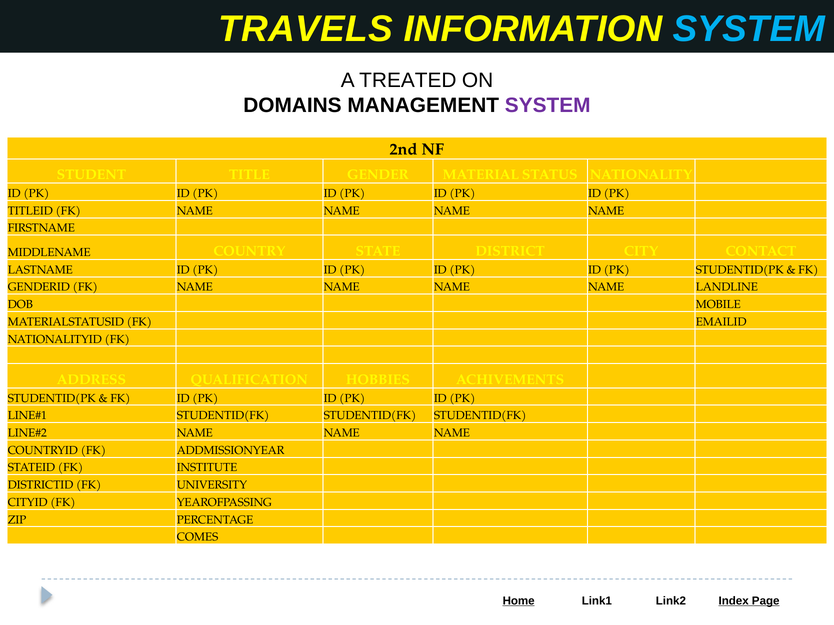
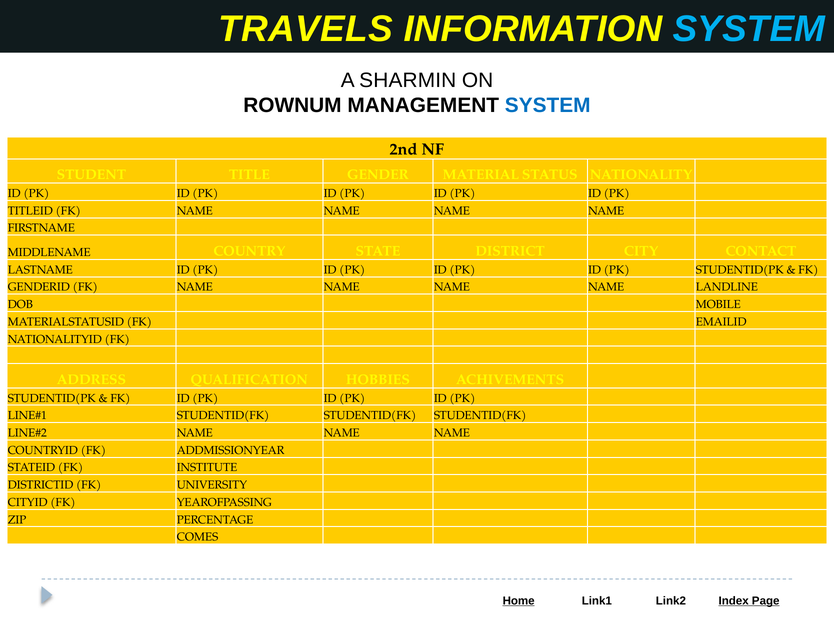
TREATED: TREATED -> SHARMIN
DOMAINS: DOMAINS -> ROWNUM
SYSTEM at (548, 106) colour: purple -> blue
